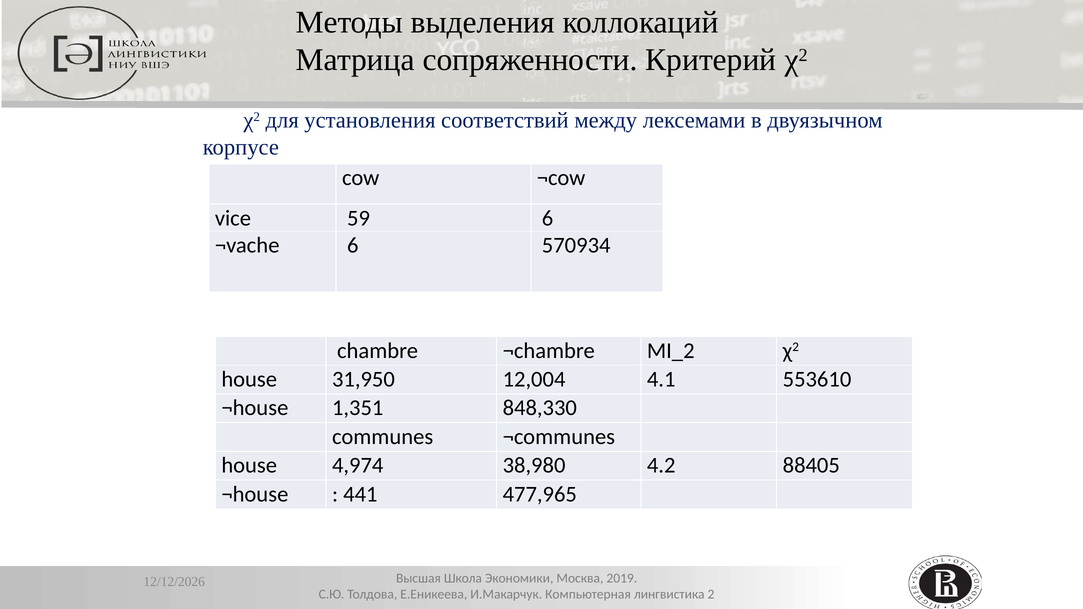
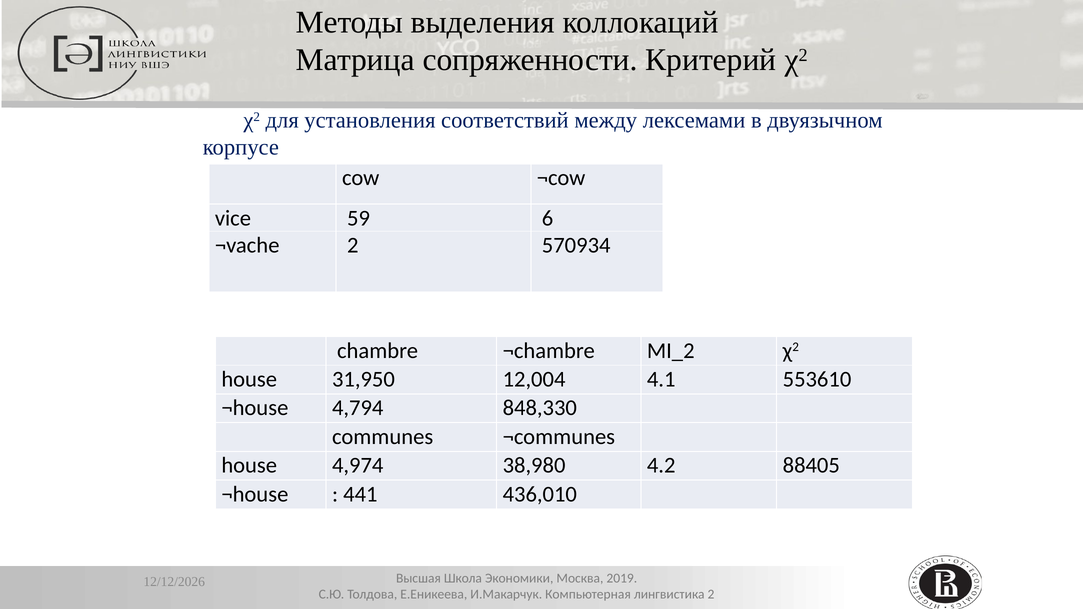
¬vache 6: 6 -> 2
1,351: 1,351 -> 4,794
477,965: 477,965 -> 436,010
